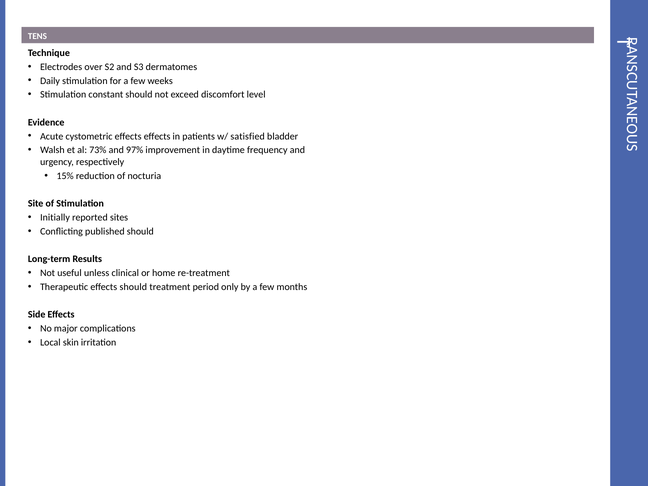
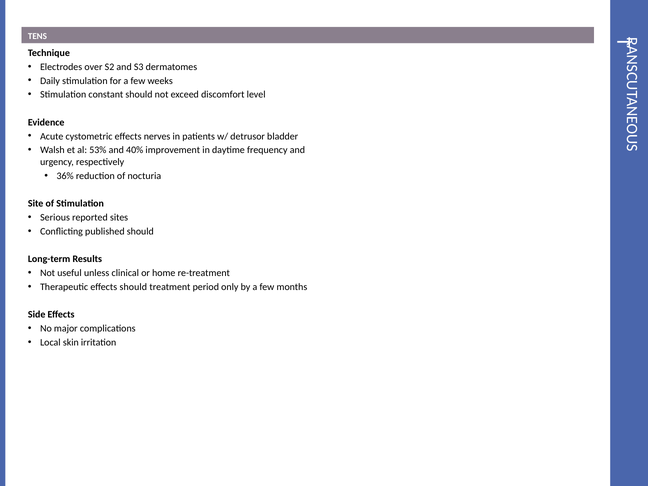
effects effects: effects -> nerves
satisfied: satisfied -> detrusor
73%: 73% -> 53%
97%: 97% -> 40%
15%: 15% -> 36%
Initially: Initially -> Serious
